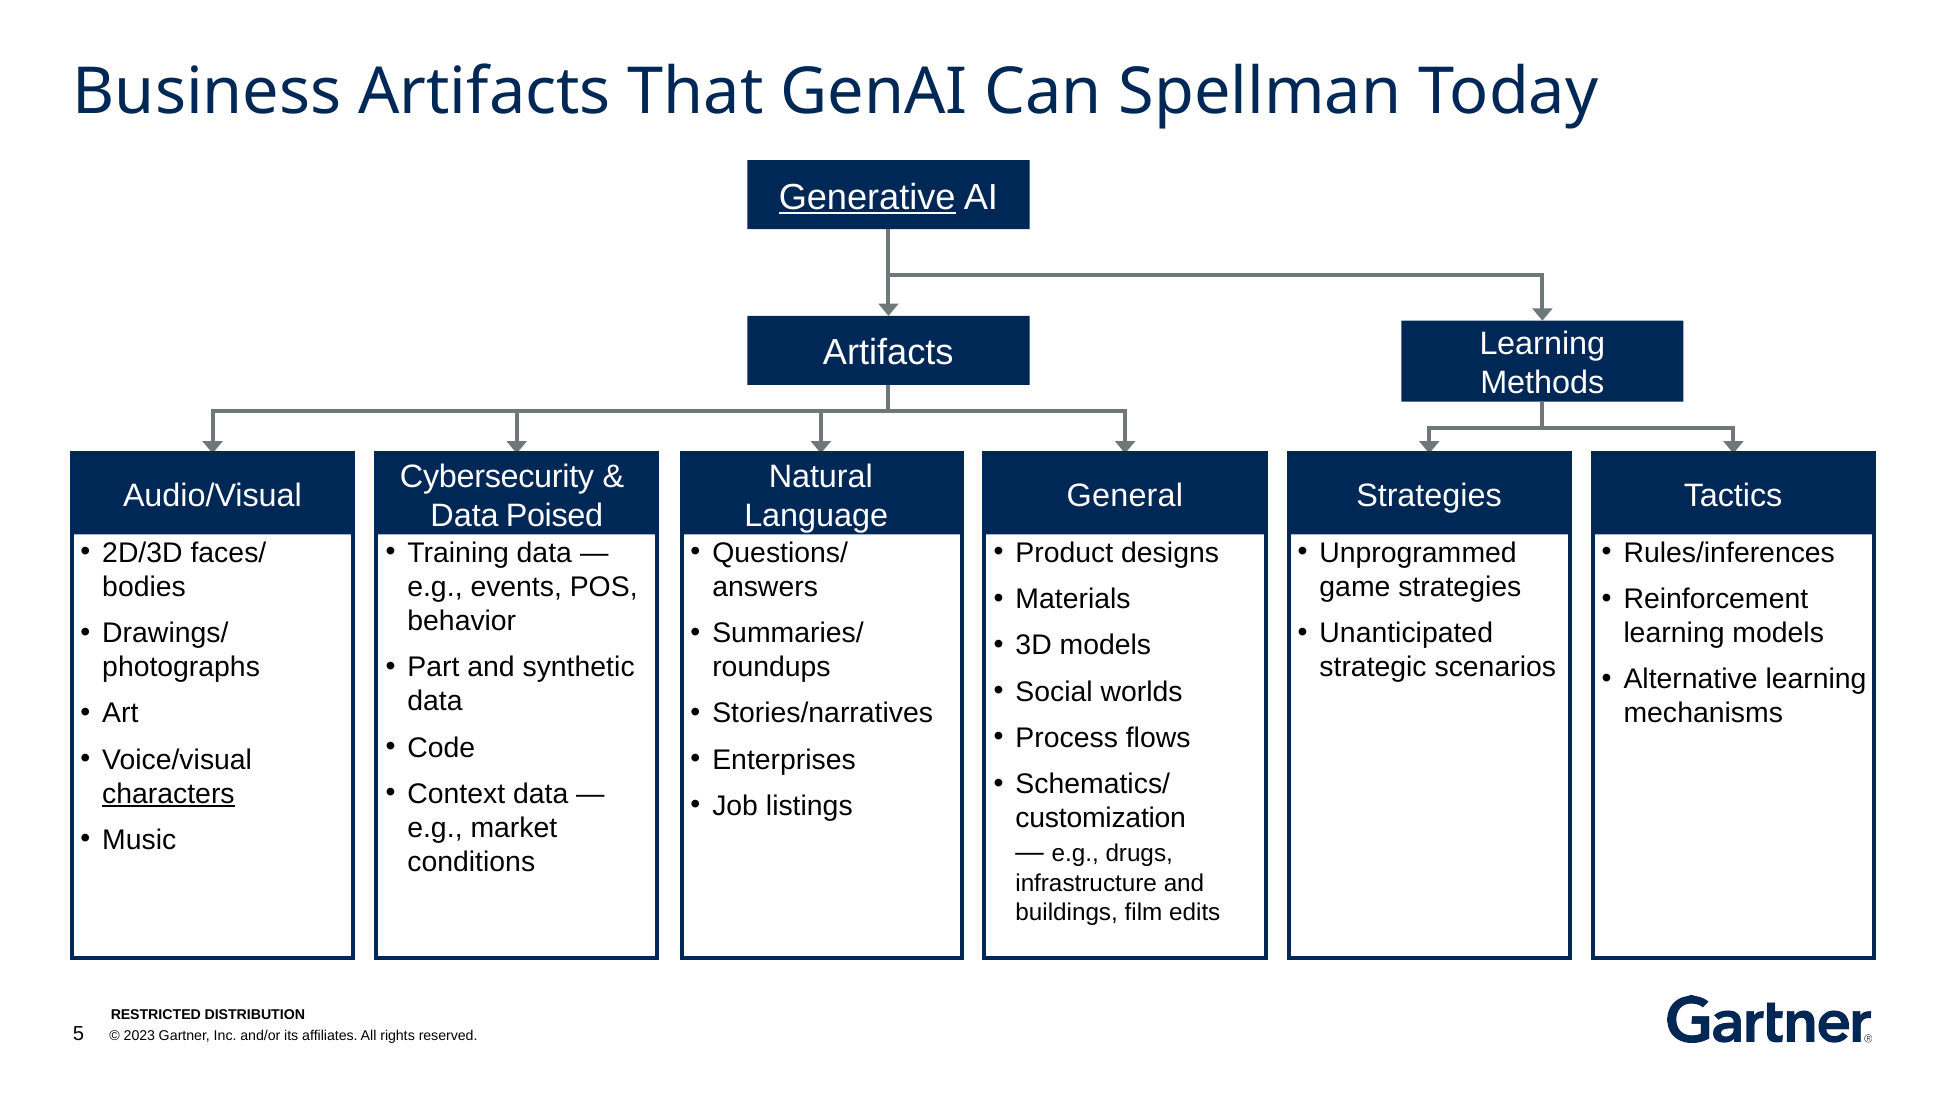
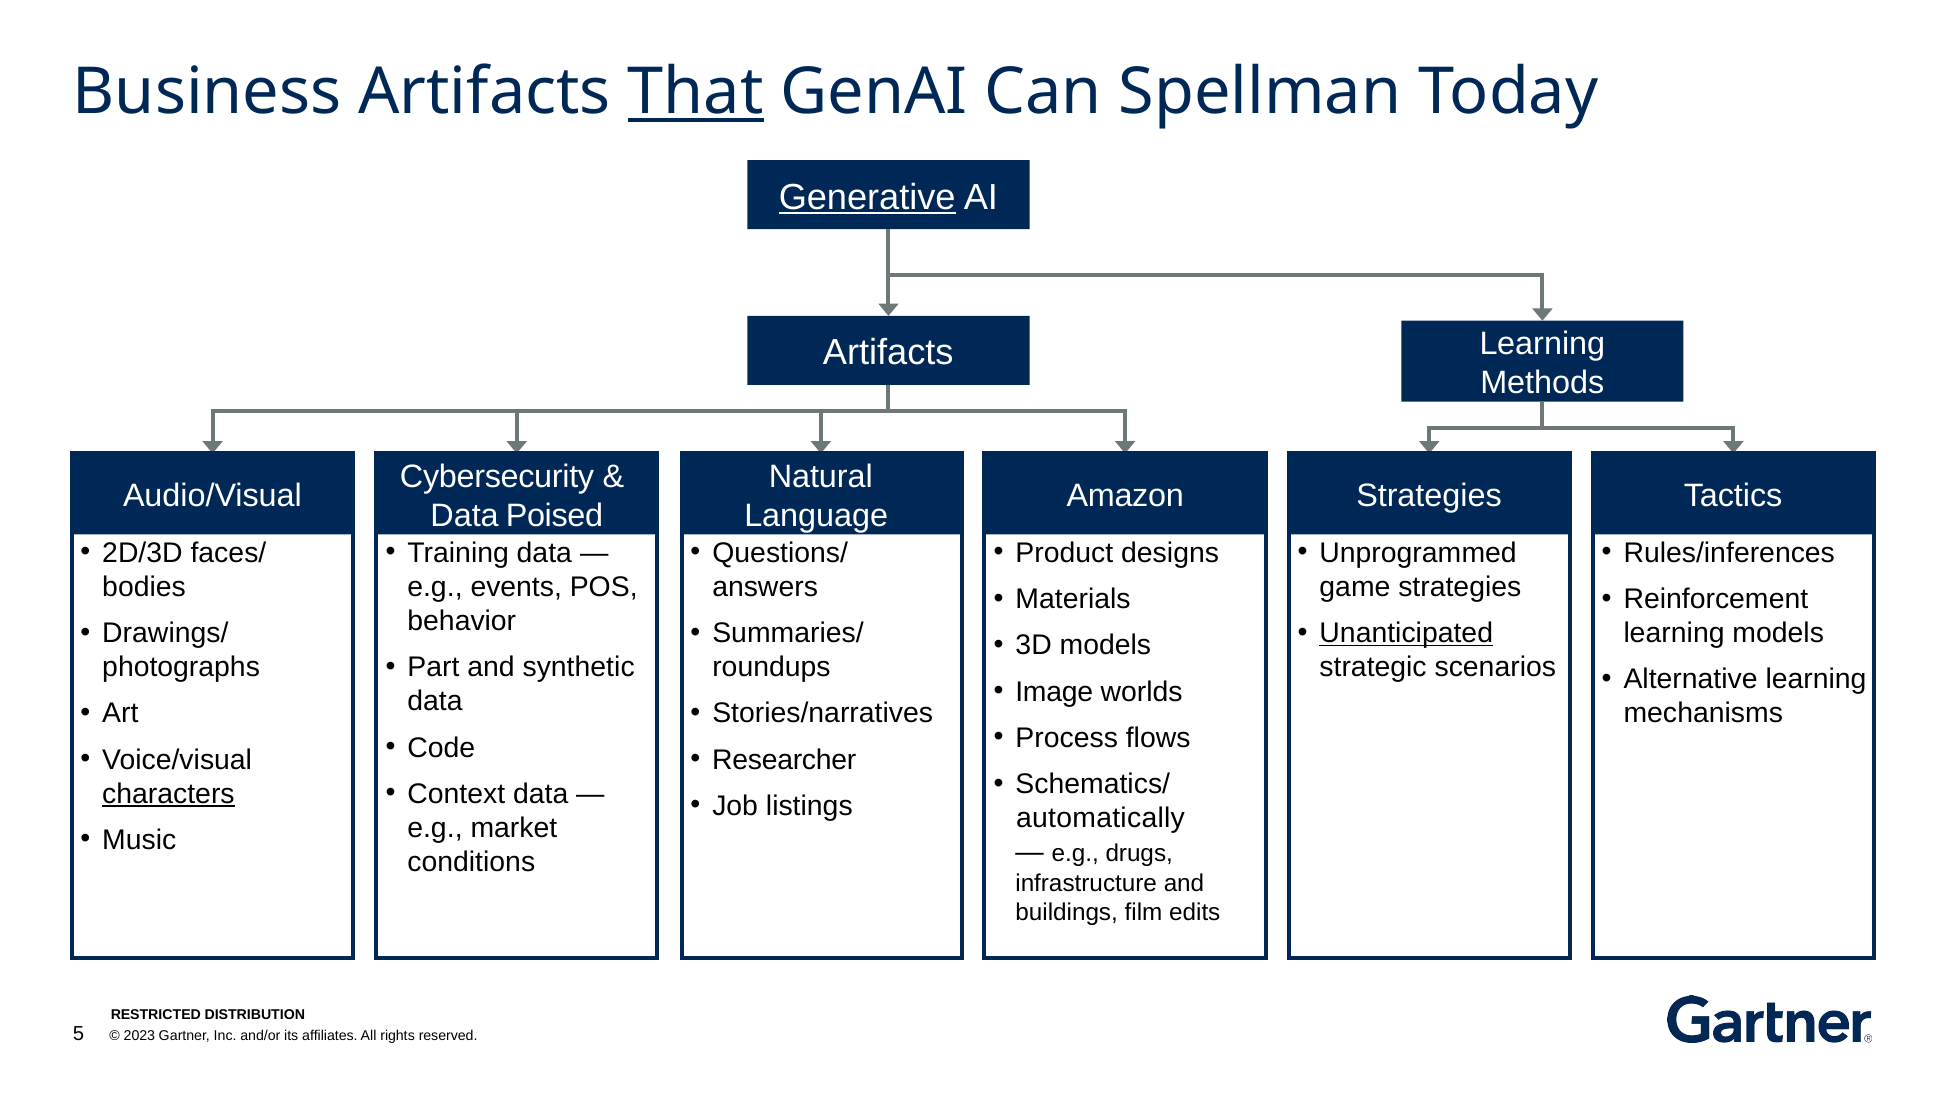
That underline: none -> present
General: General -> Amazon
Unanticipated underline: none -> present
Social: Social -> Image
Enterprises: Enterprises -> Researcher
customization: customization -> automatically
